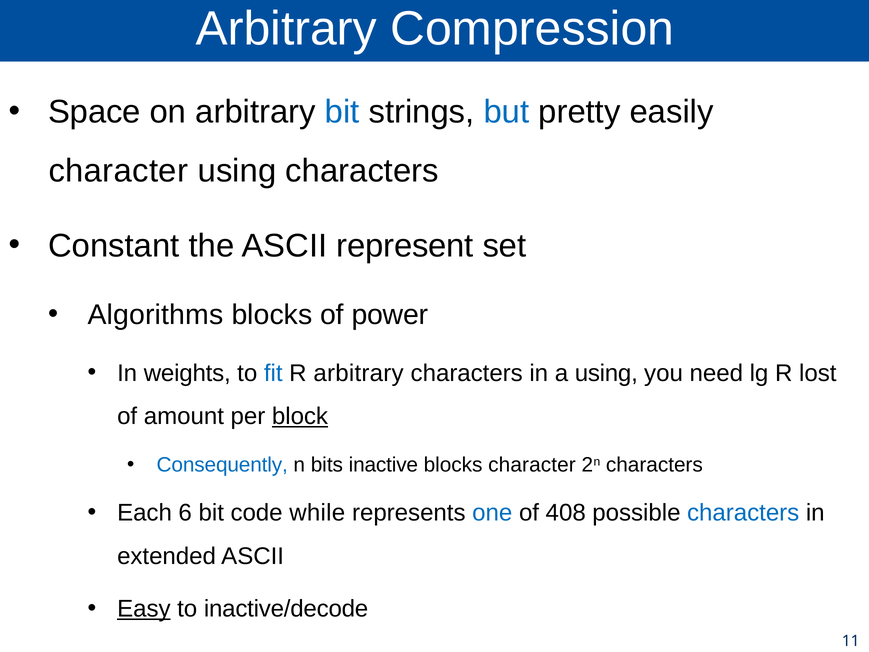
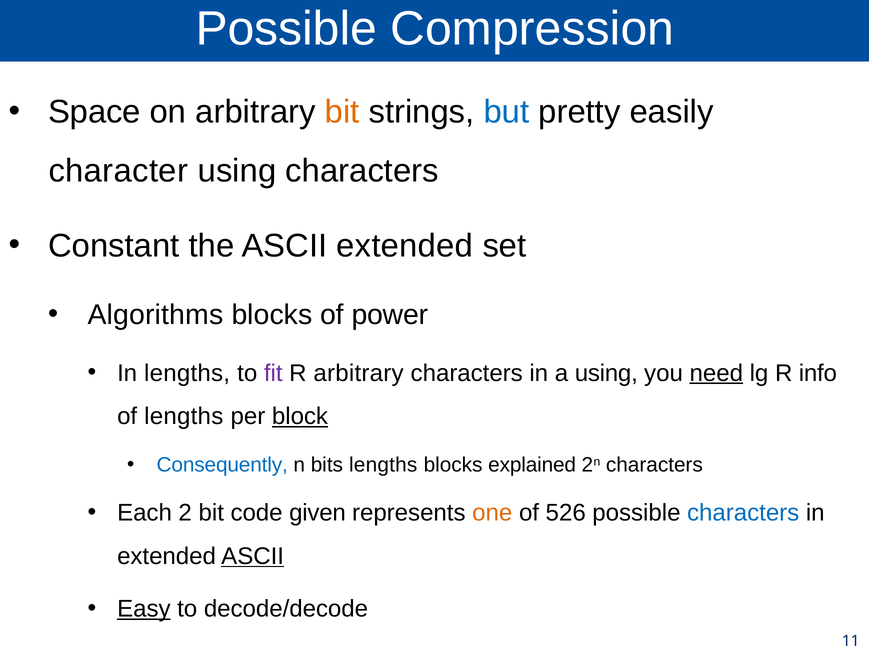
Arbitrary at (286, 29): Arbitrary -> Possible
bit at (342, 112) colour: blue -> orange
ASCII represent: represent -> extended
In weights: weights -> lengths
fit colour: blue -> purple
need underline: none -> present
lost: lost -> info
of amount: amount -> lengths
bits inactive: inactive -> lengths
blocks character: character -> explained
6: 6 -> 2
while: while -> given
one colour: blue -> orange
408: 408 -> 526
ASCII at (253, 556) underline: none -> present
inactive/decode: inactive/decode -> decode/decode
